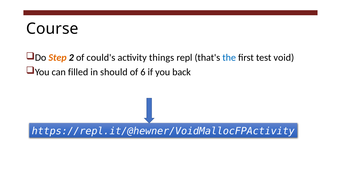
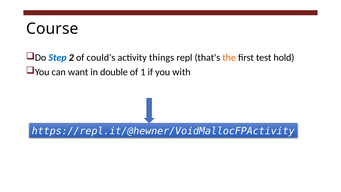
Step colour: orange -> blue
the colour: blue -> orange
void: void -> hold
filled: filled -> want
should: should -> double
6: 6 -> 1
back: back -> with
